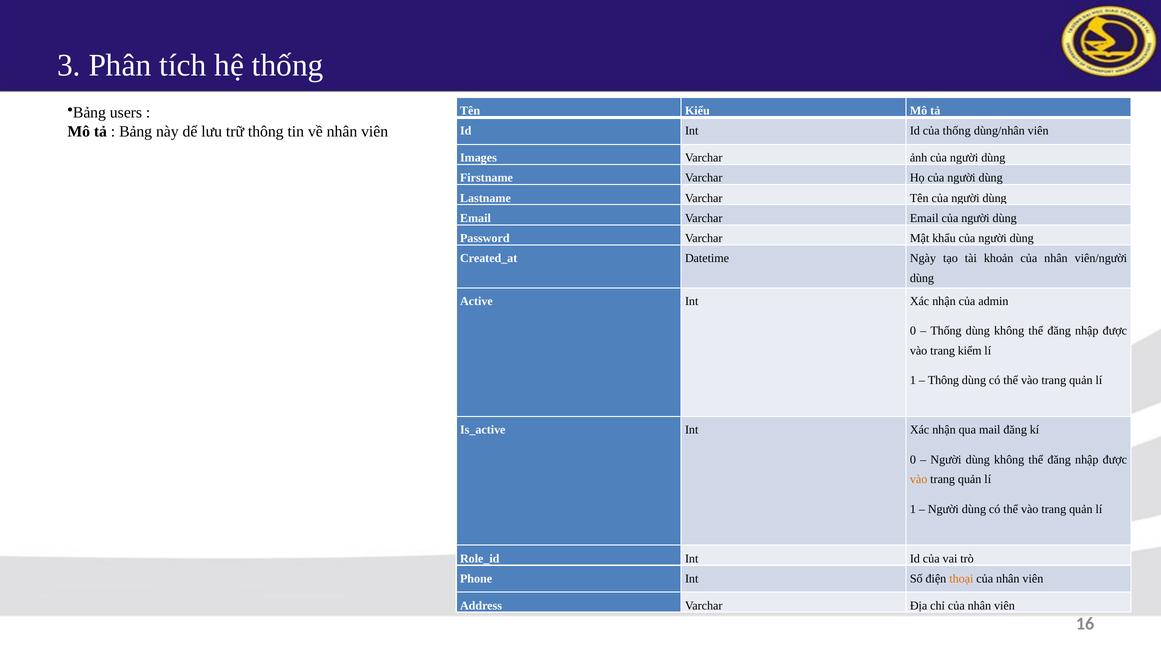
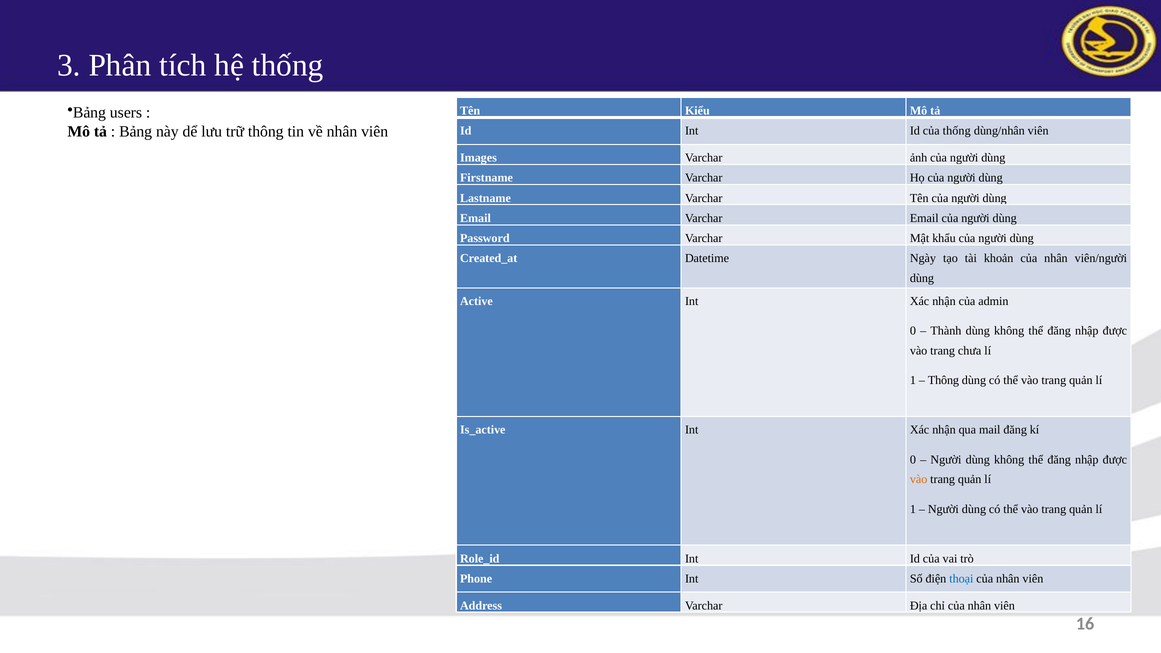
Thống at (946, 331): Thống -> Thành
kiểm: kiểm -> chưa
thoại colour: orange -> blue
